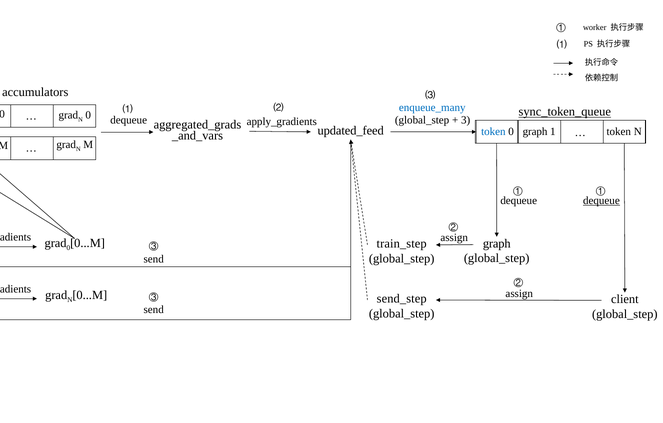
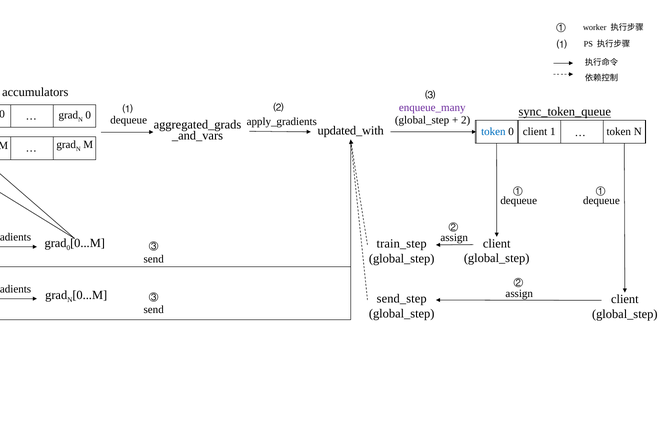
enqueue_many at (432, 107) colour: blue -> purple
3: 3 -> 2
0 graph: graph -> client
updated_feed: updated_feed -> updated_with
dequeue at (601, 200) underline: present -> none
graph at (497, 243): graph -> client
